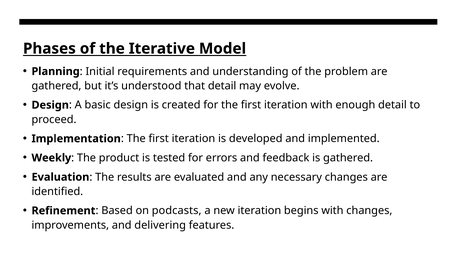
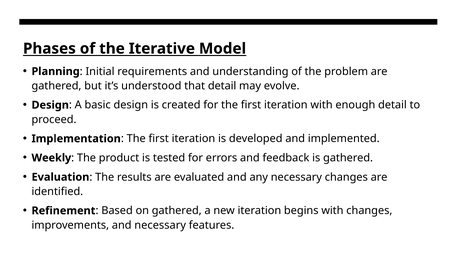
on podcasts: podcasts -> gathered
and delivering: delivering -> necessary
